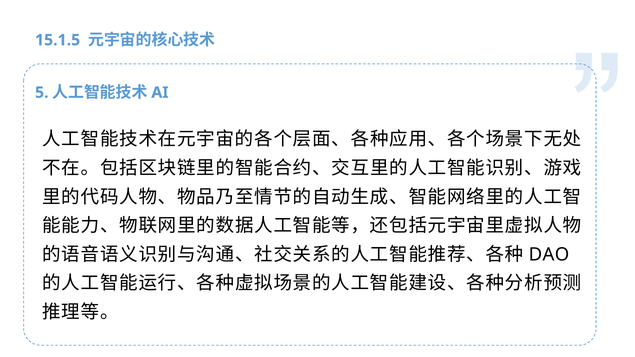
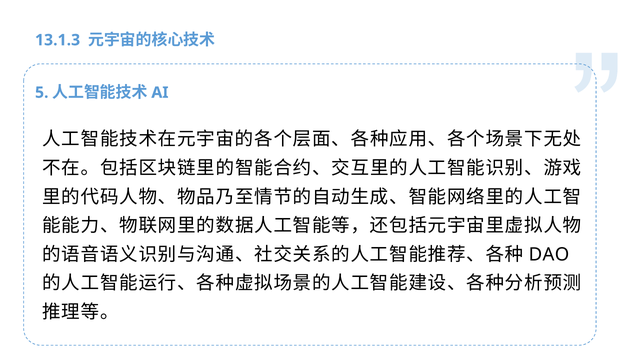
15.1.5: 15.1.5 -> 13.1.3
